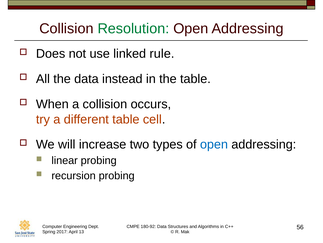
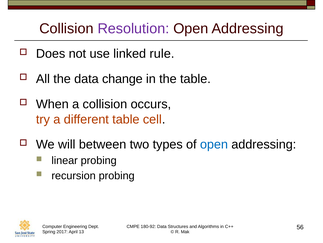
Resolution colour: green -> purple
instead: instead -> change
increase: increase -> between
